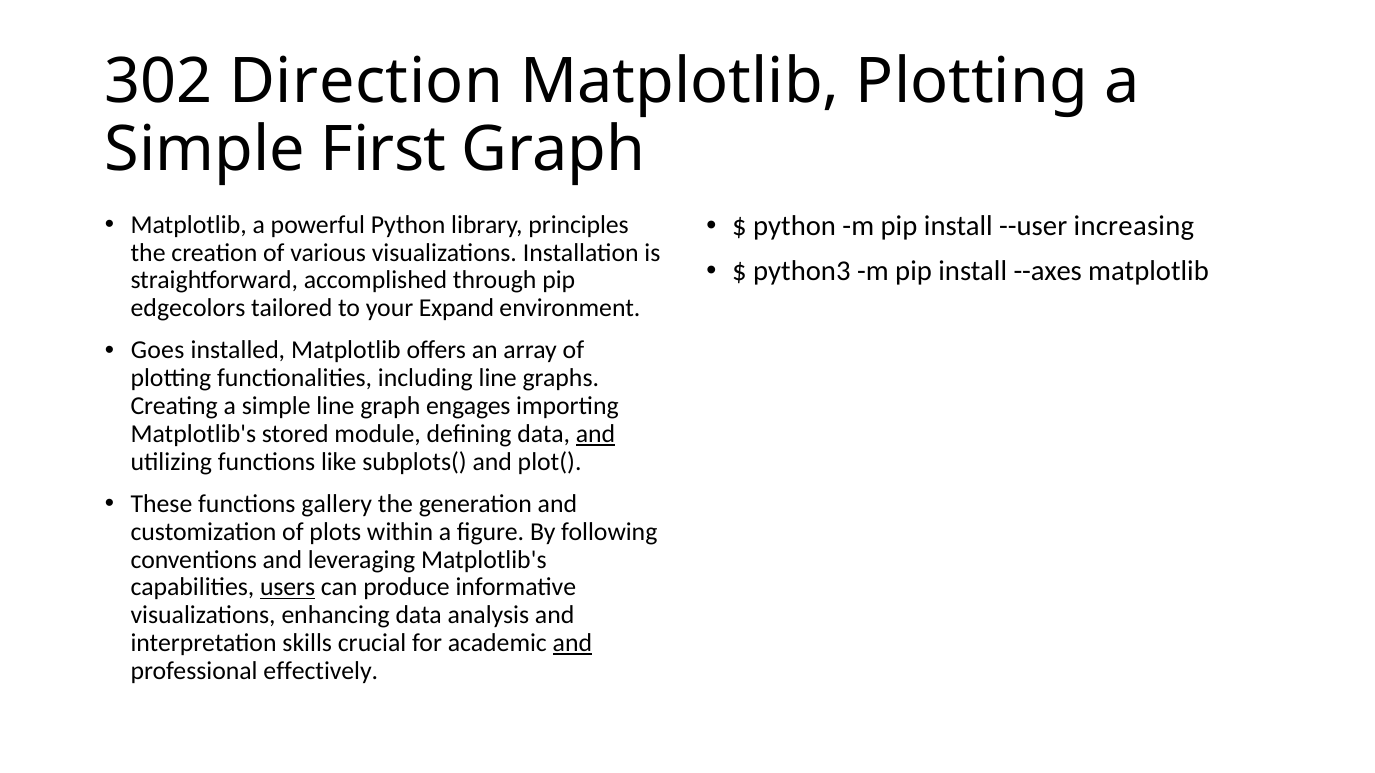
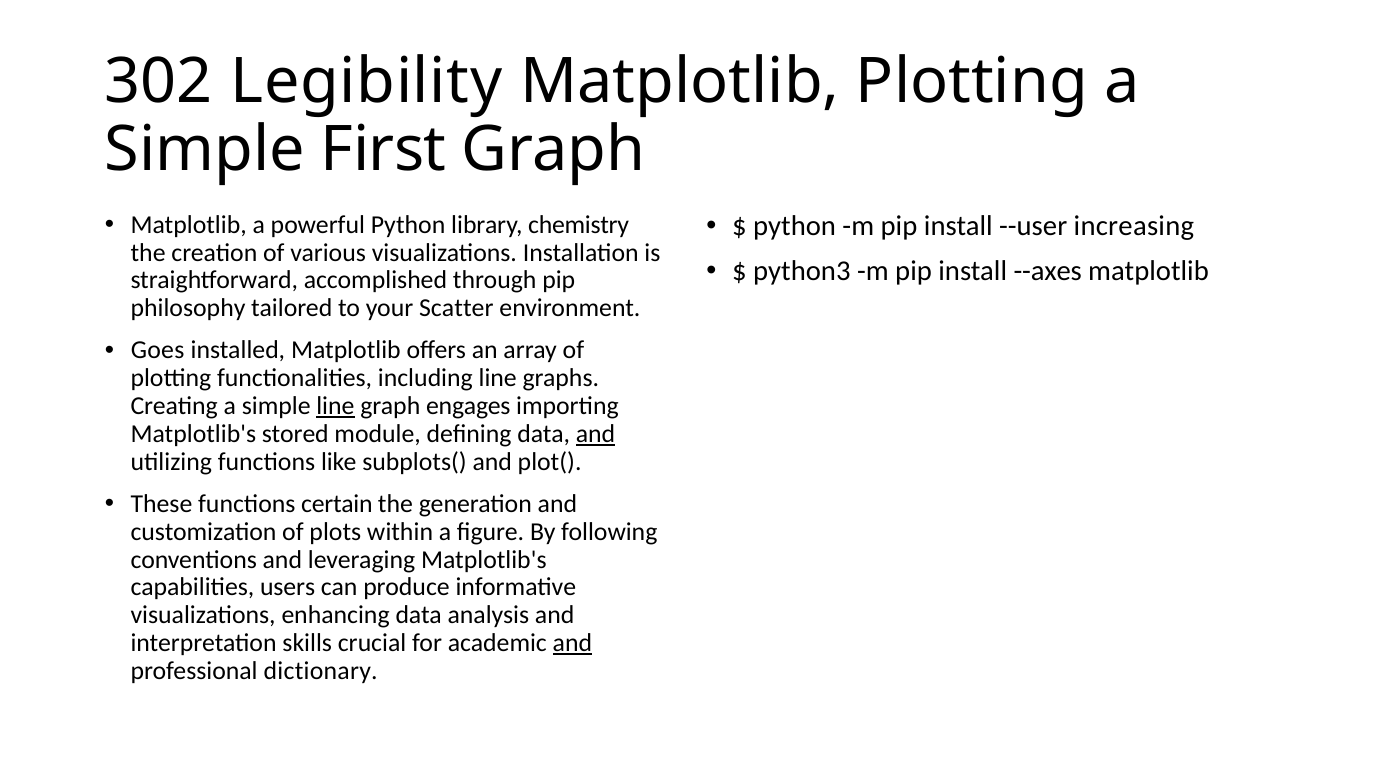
Direction: Direction -> Legibility
principles: principles -> chemistry
edgecolors: edgecolors -> philosophy
Expand: Expand -> Scatter
line at (335, 406) underline: none -> present
gallery: gallery -> certain
users underline: present -> none
effectively: effectively -> dictionary
